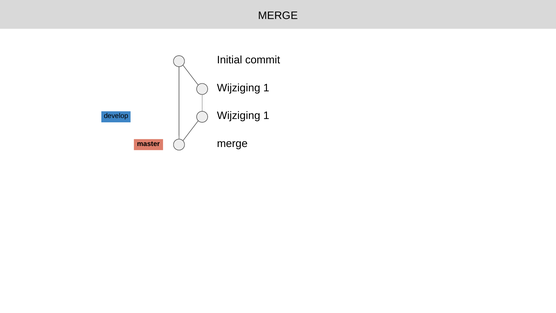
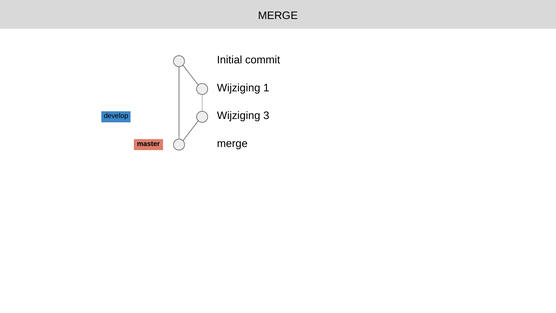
1 at (266, 116): 1 -> 3
